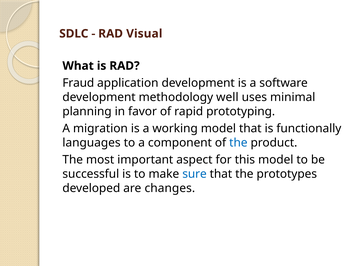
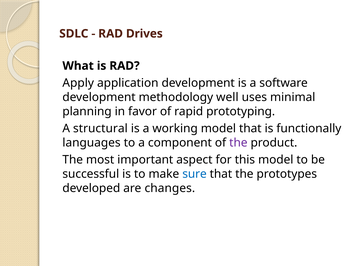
Visual: Visual -> Drives
Fraud: Fraud -> Apply
migration: migration -> structural
the at (238, 143) colour: blue -> purple
